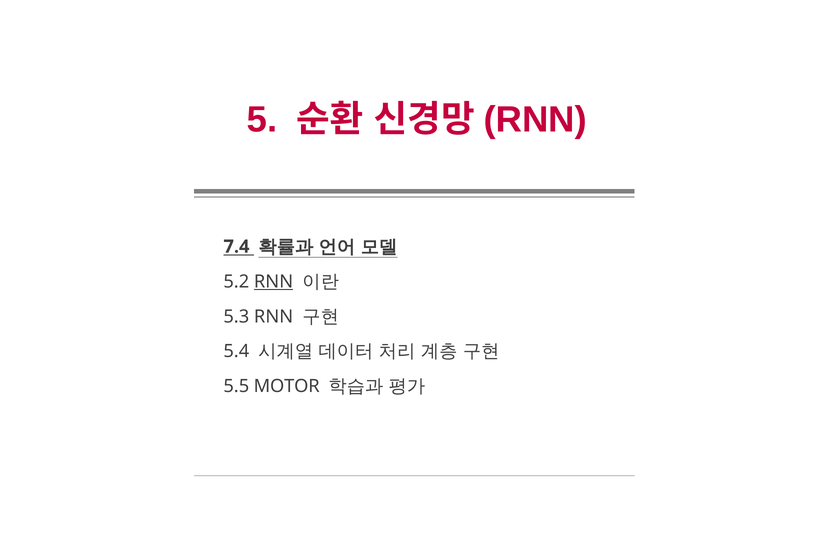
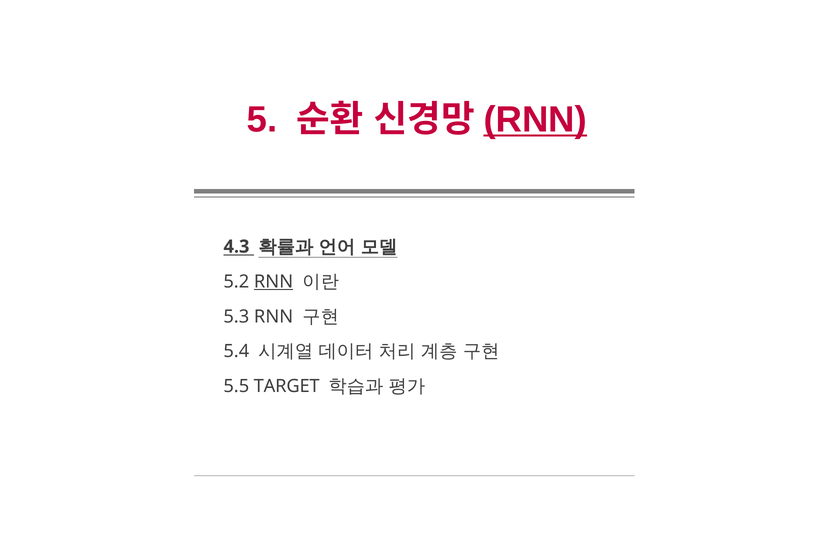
RNN at (535, 120) underline: none -> present
7.4: 7.4 -> 4.3
MOTOR: MOTOR -> TARGET
